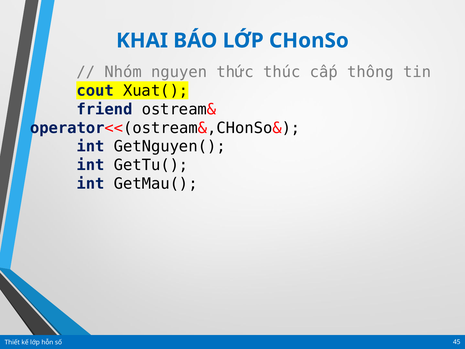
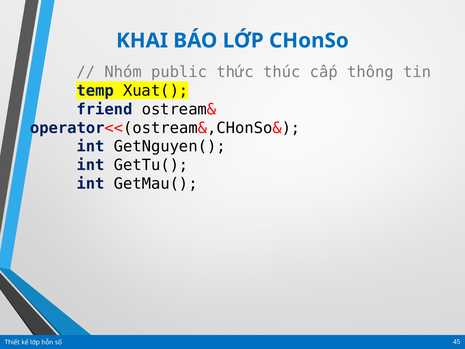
nguyen: nguyen -> public
cout: cout -> temp
